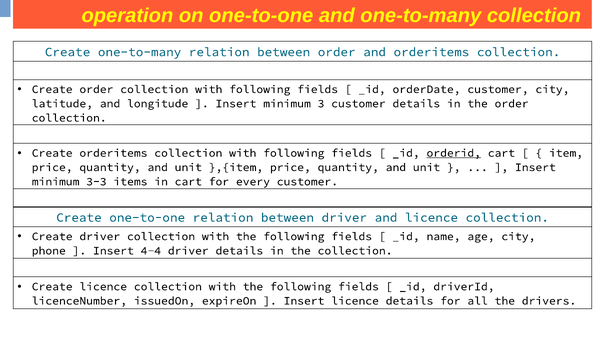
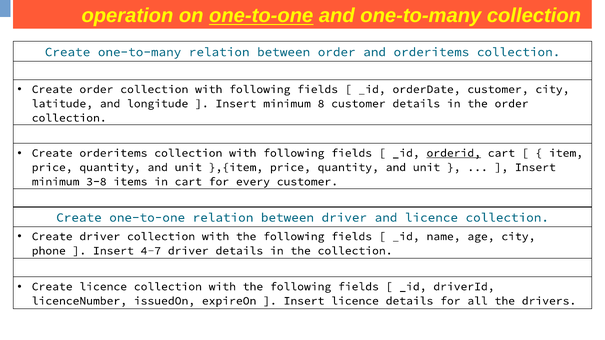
one-to-one at (261, 16) underline: none -> present
3: 3 -> 8
3-3: 3-3 -> 3-8
4-4: 4-4 -> 4-7
